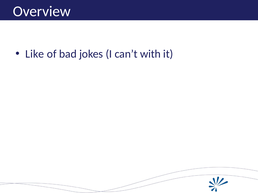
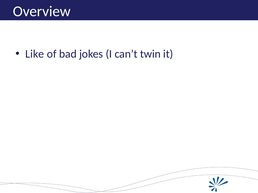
with: with -> twin
